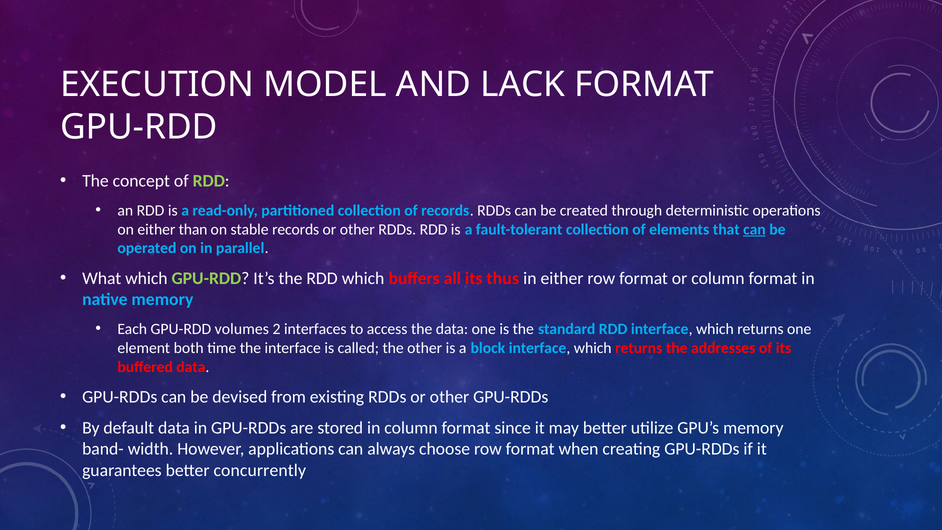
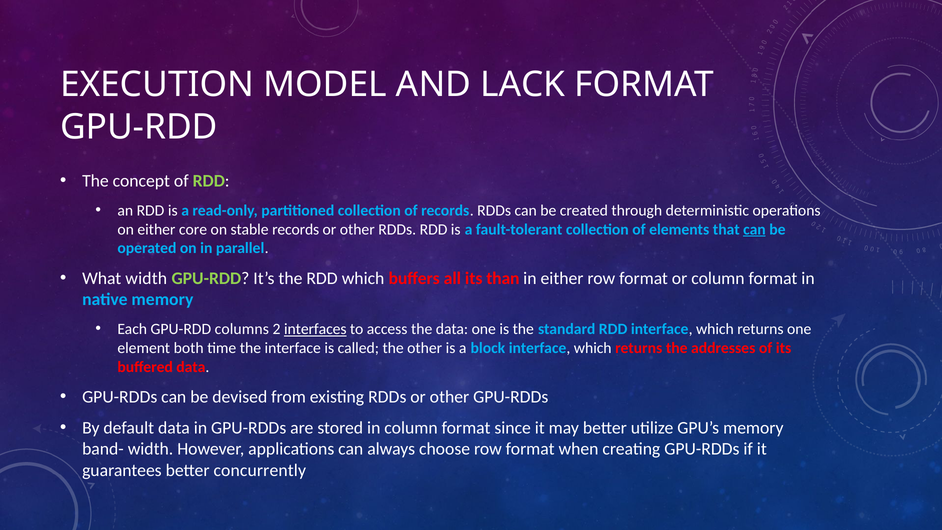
than: than -> core
What which: which -> width
thus: thus -> than
volumes: volumes -> columns
interfaces underline: none -> present
